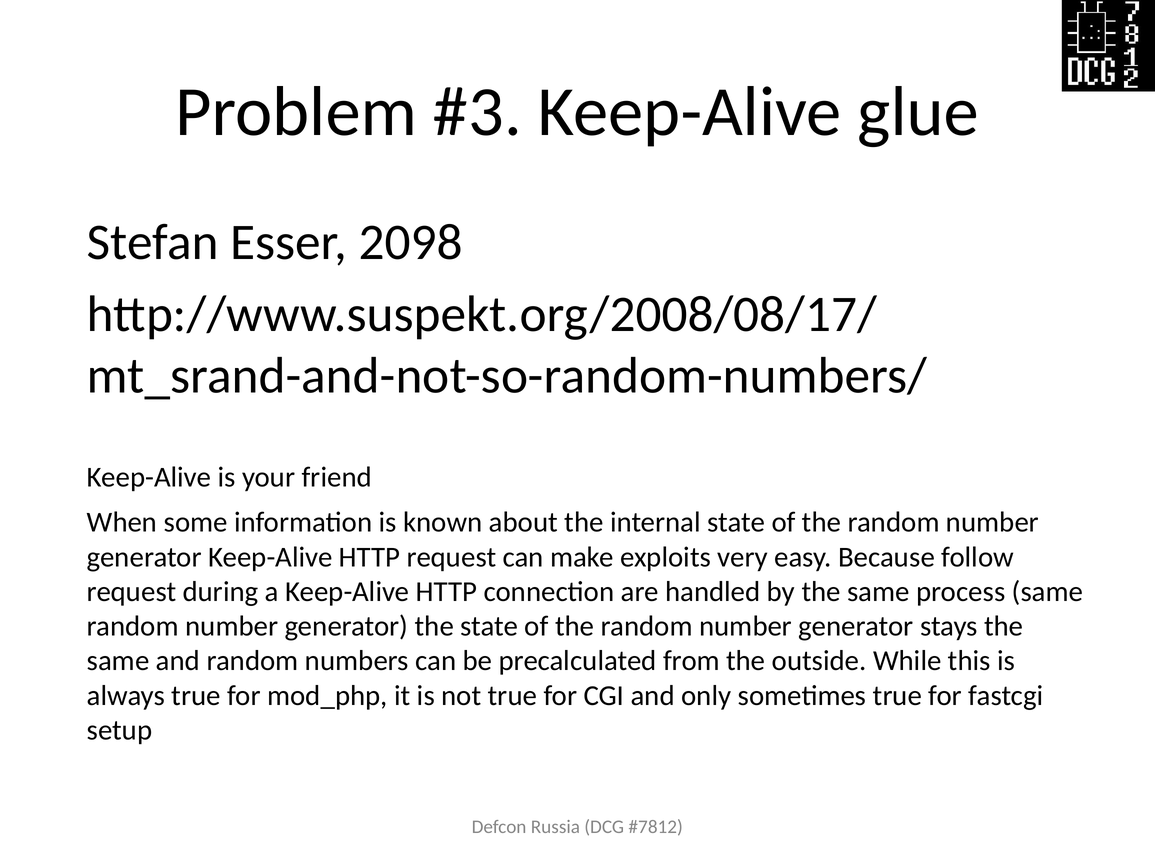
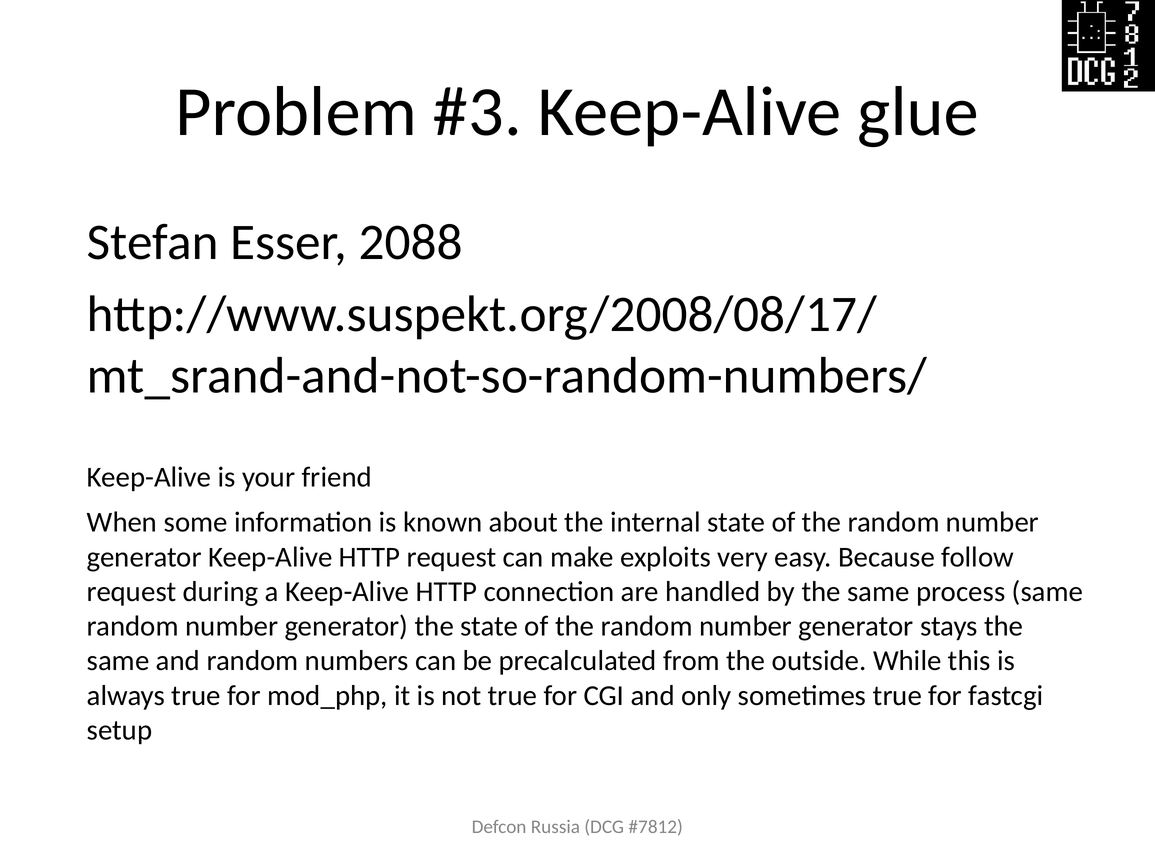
2098: 2098 -> 2088
